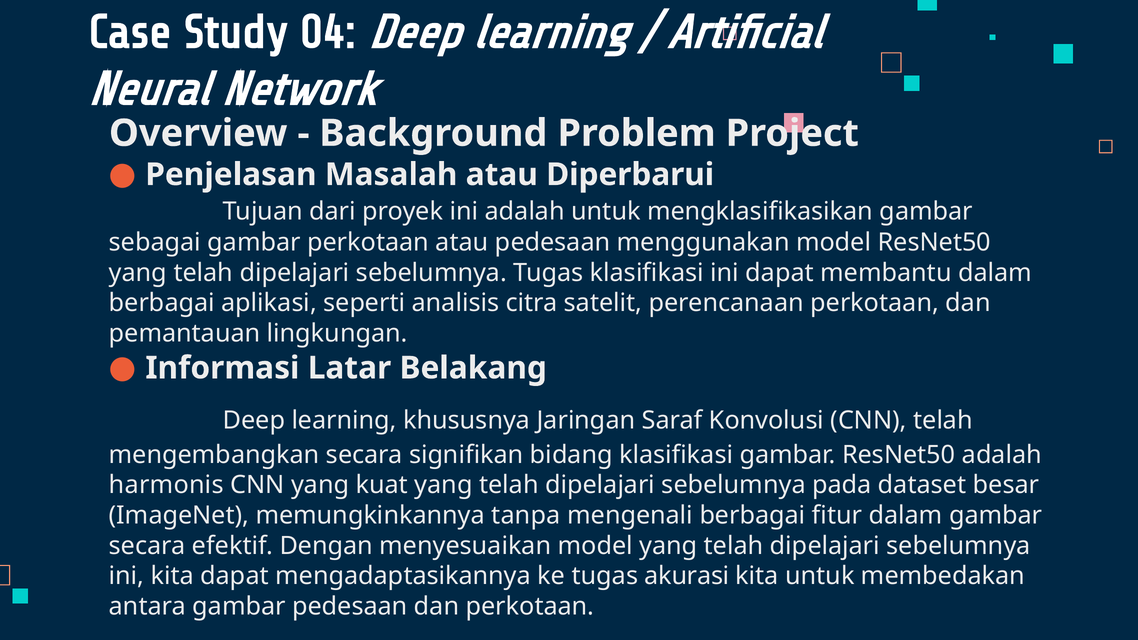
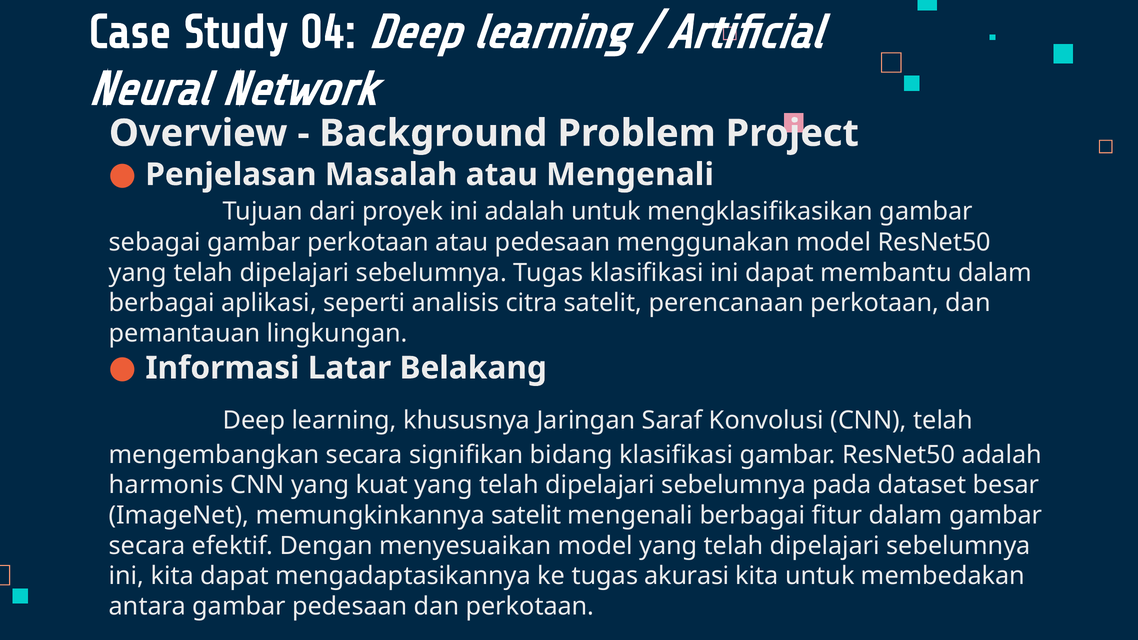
atau Diperbarui: Diperbarui -> Mengenali
memungkinkannya tanpa: tanpa -> satelit
